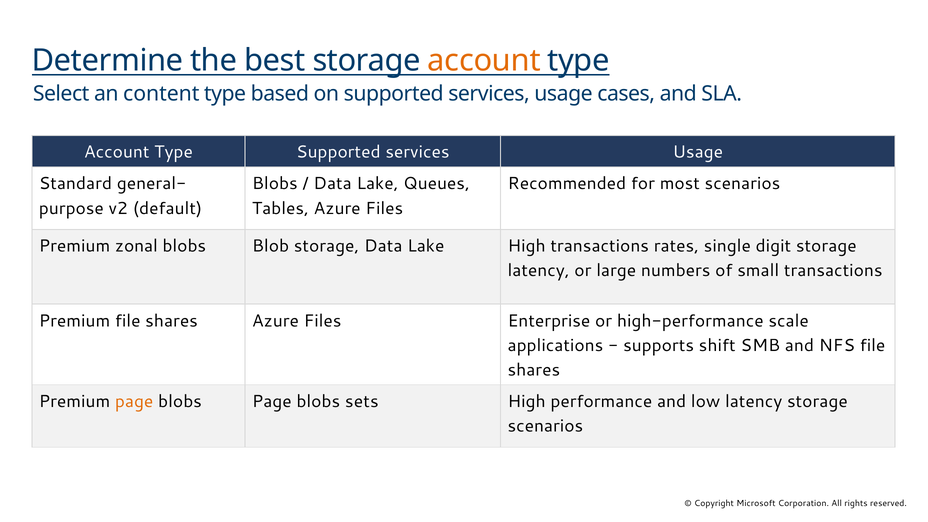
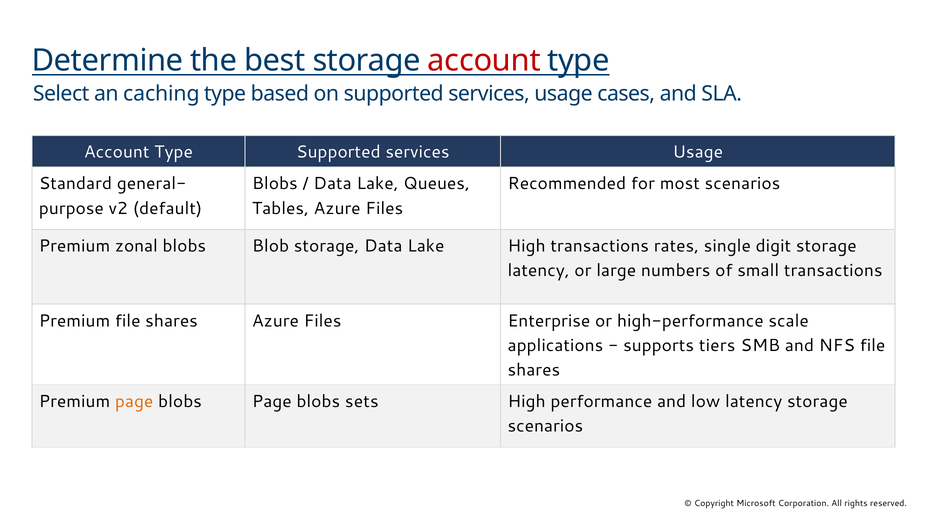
account at (484, 61) colour: orange -> red
content: content -> caching
shift: shift -> tiers
